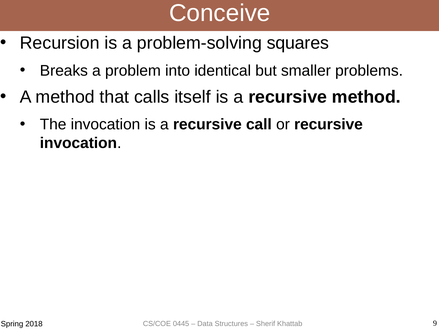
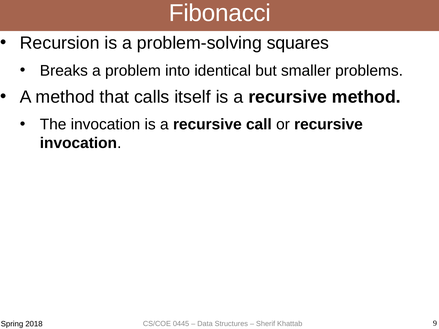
Conceive: Conceive -> Fibonacci
